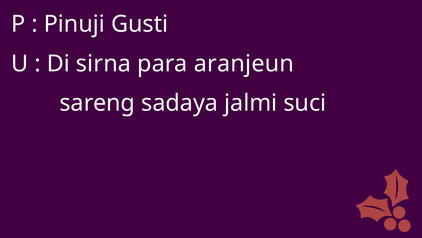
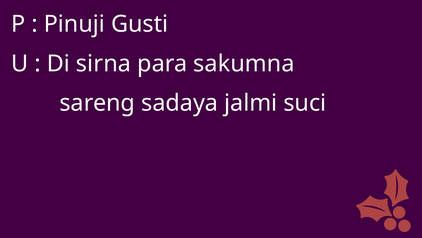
aranjeun: aranjeun -> sakumna
